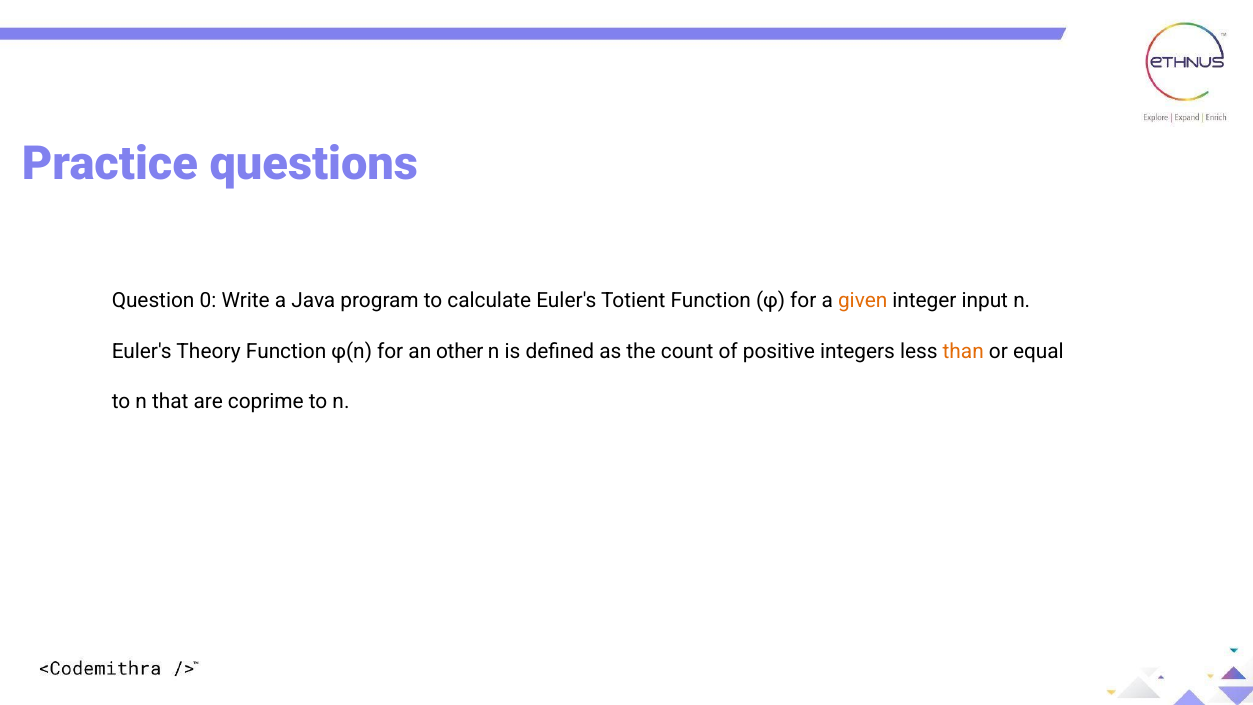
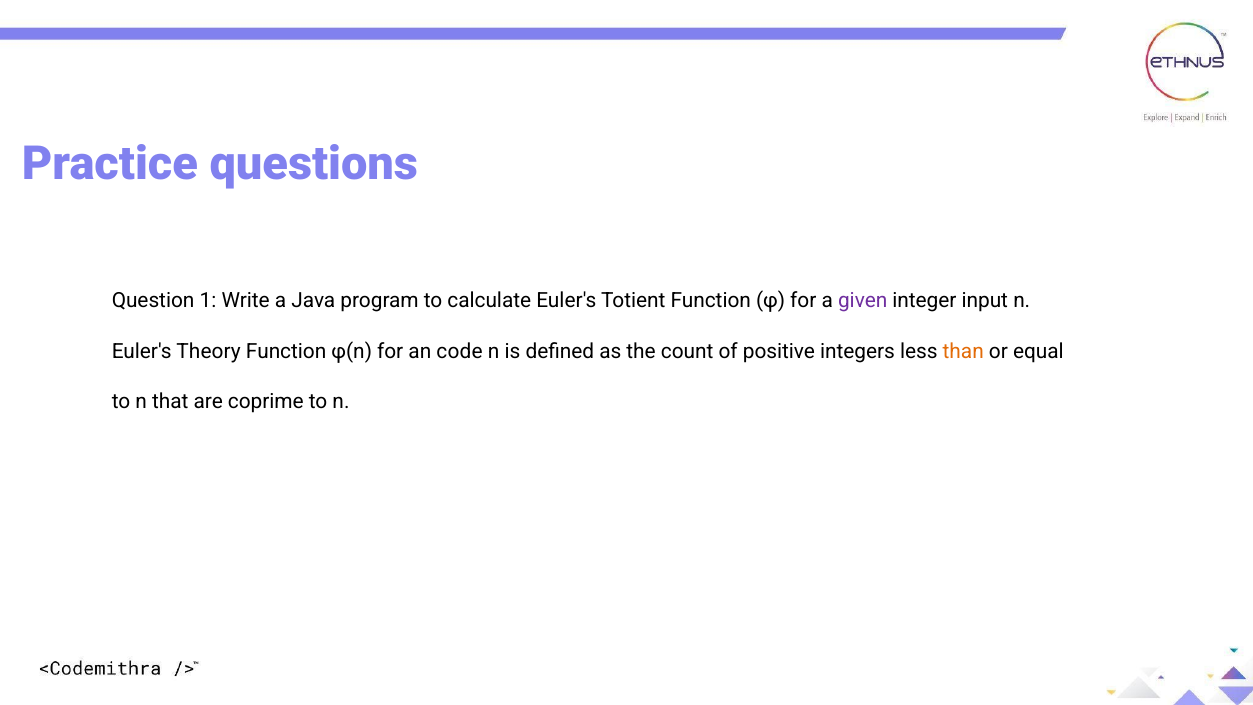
0: 0 -> 1
given colour: orange -> purple
other: other -> code
